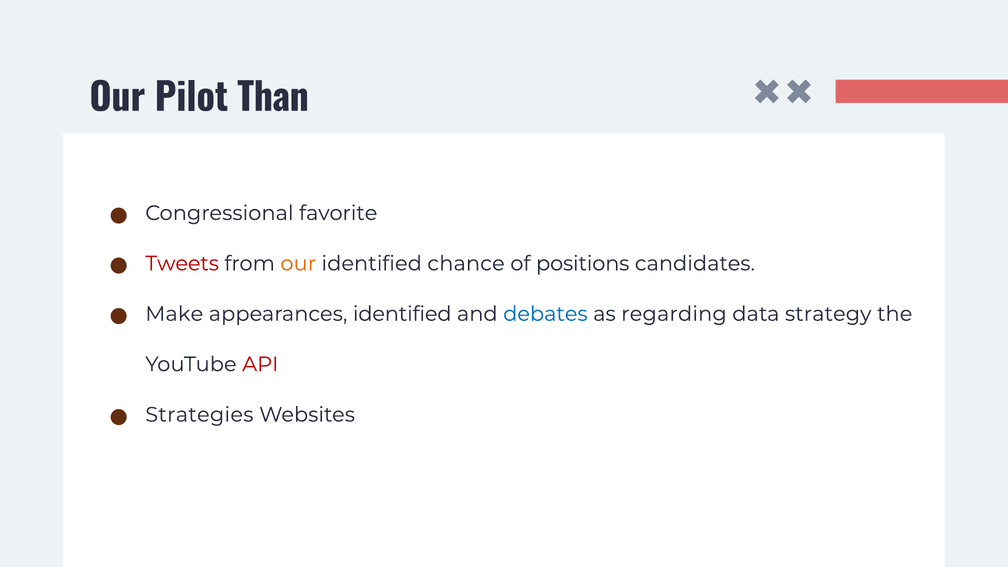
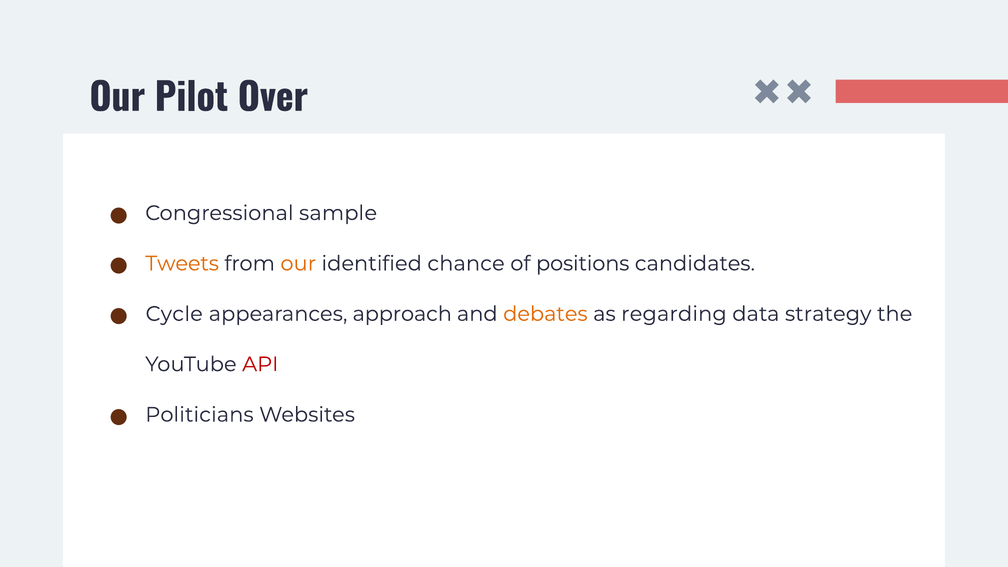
Than: Than -> Over
favorite: favorite -> sample
Tweets colour: red -> orange
Make: Make -> Cycle
appearances identified: identified -> approach
debates colour: blue -> orange
Strategies: Strategies -> Politicians
